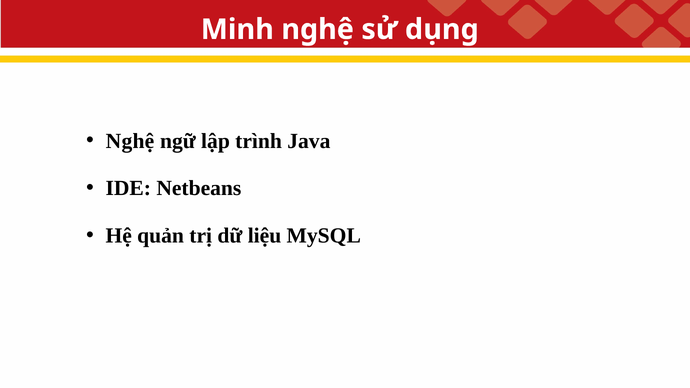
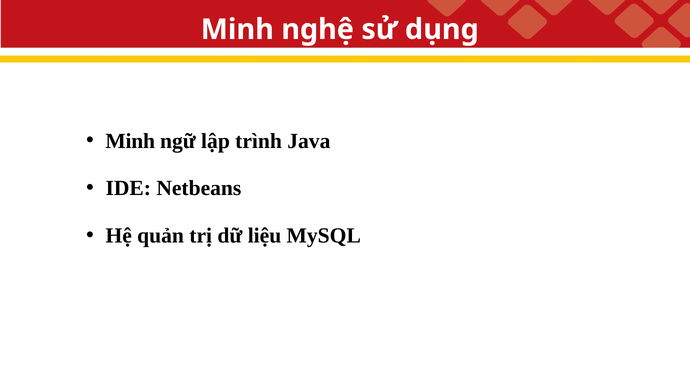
Nghệ at (130, 141): Nghệ -> Minh
